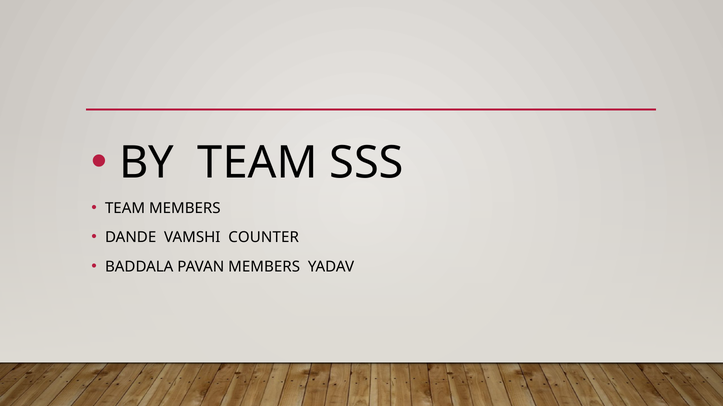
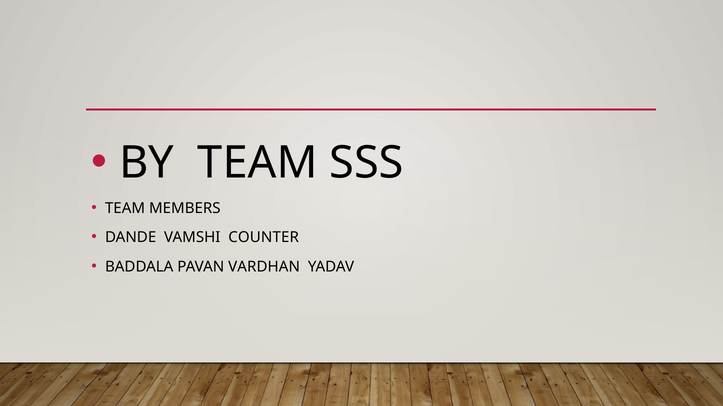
PAVAN MEMBERS: MEMBERS -> VARDHAN
